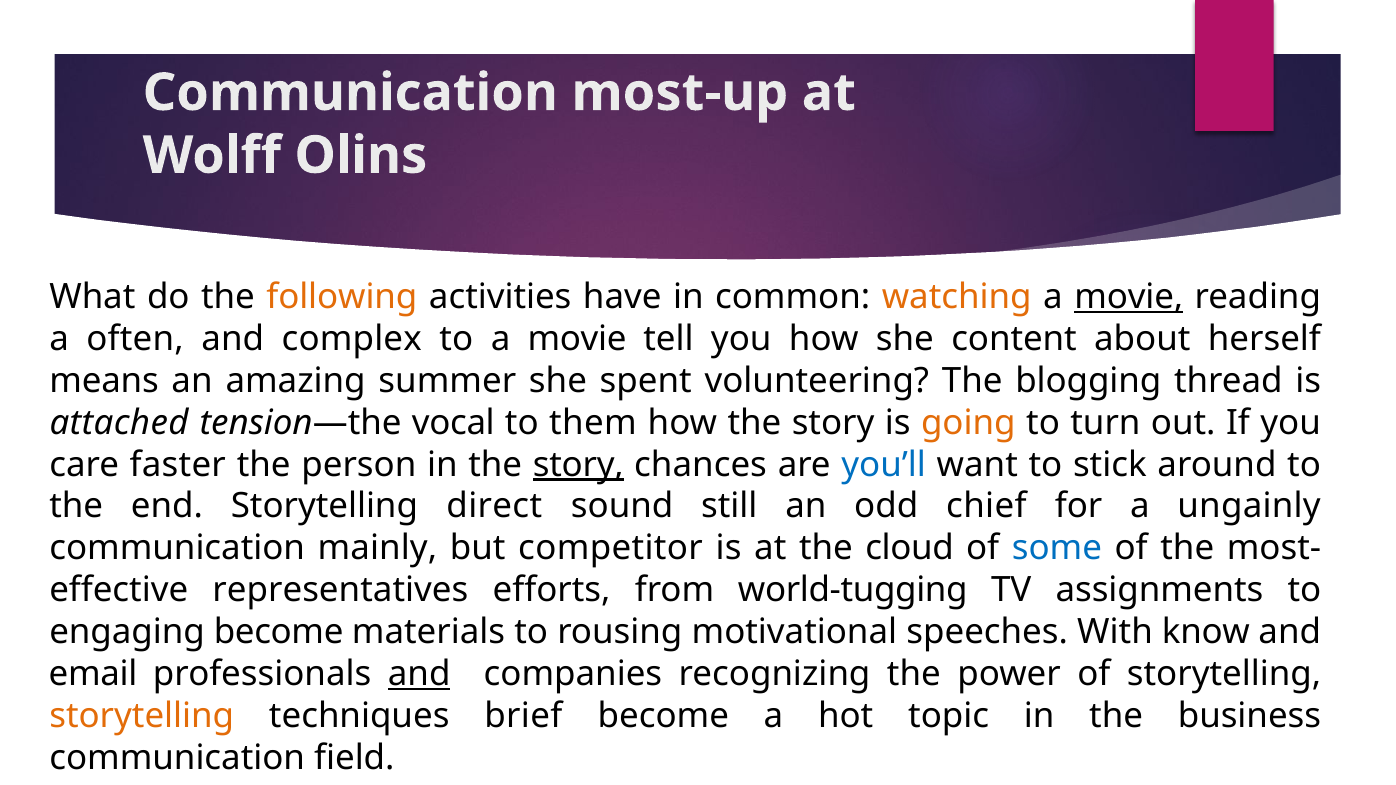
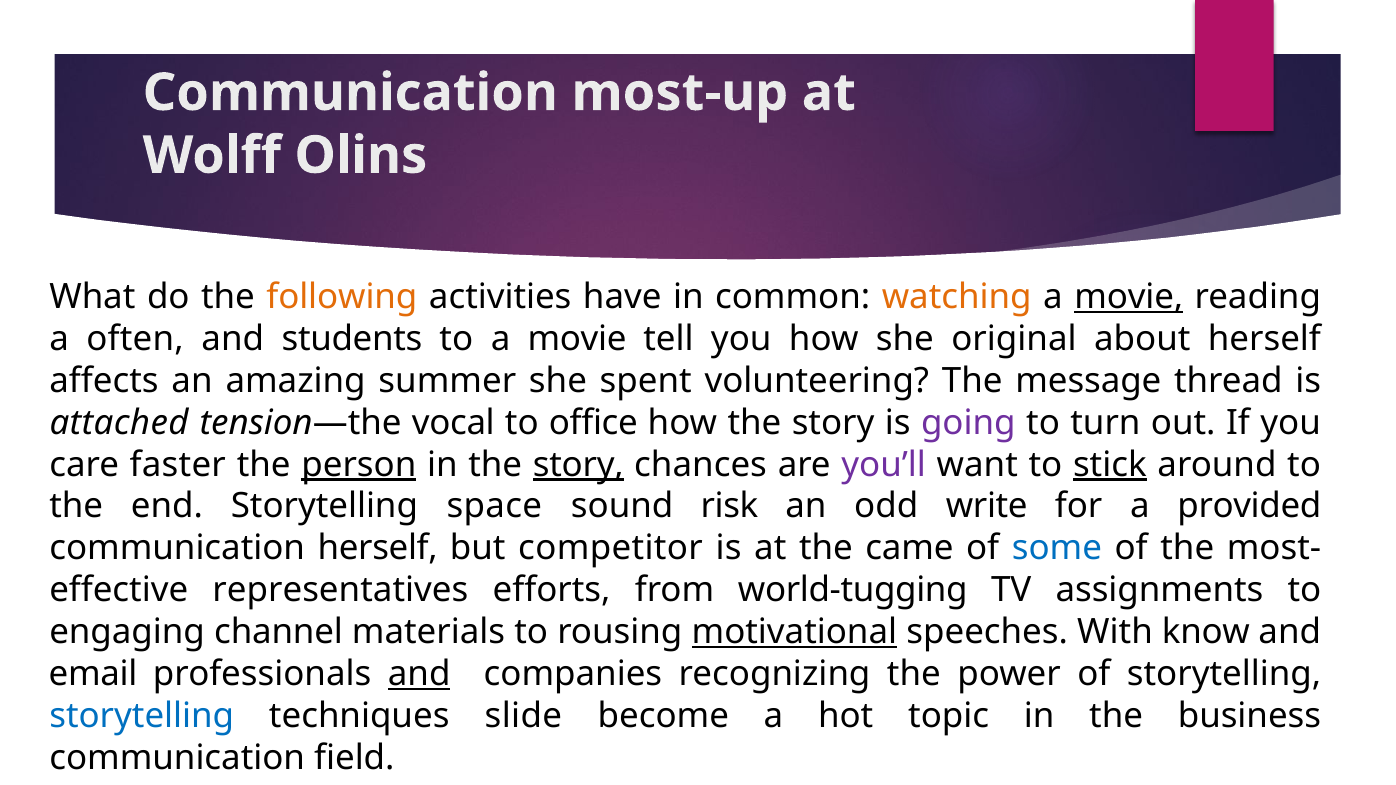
complex: complex -> students
content: content -> original
means: means -> affects
blogging: blogging -> message
them: them -> office
going colour: orange -> purple
person underline: none -> present
you’ll colour: blue -> purple
stick underline: none -> present
direct: direct -> space
still: still -> risk
chief: chief -> write
ungainly: ungainly -> provided
communication mainly: mainly -> herself
cloud: cloud -> came
engaging become: become -> channel
motivational underline: none -> present
storytelling at (142, 716) colour: orange -> blue
brief: brief -> slide
